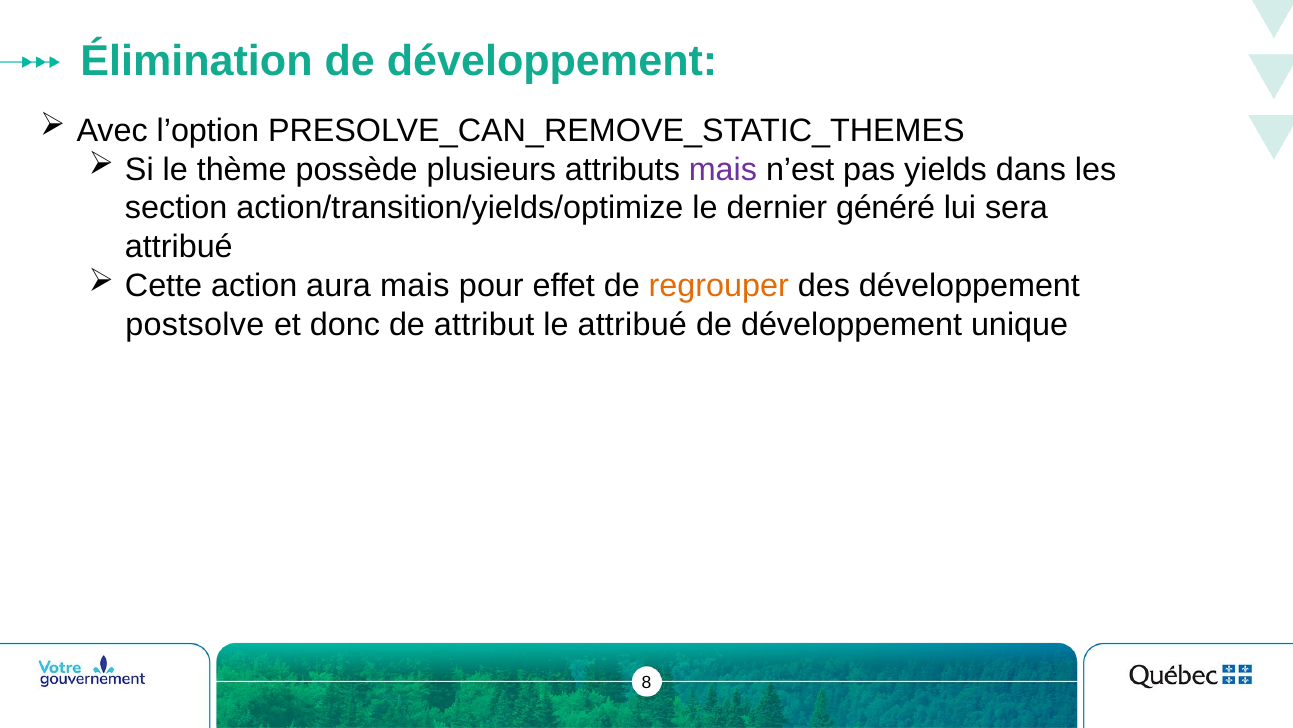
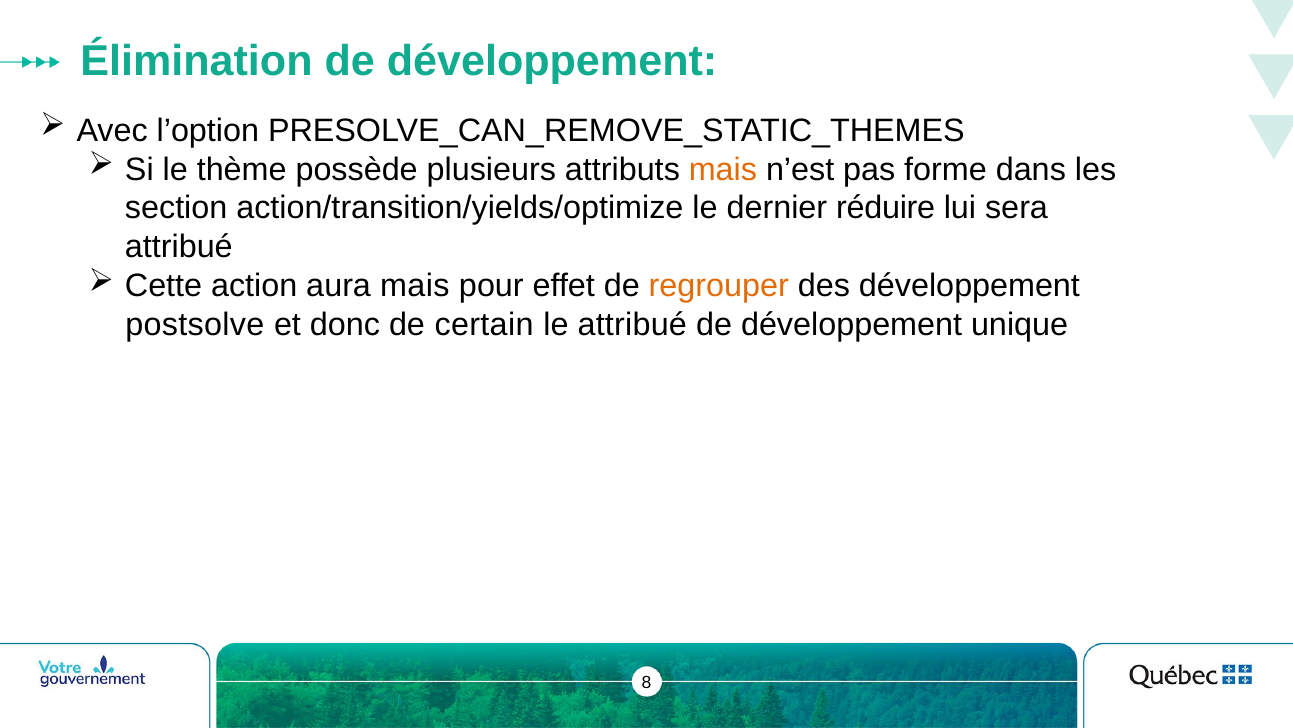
mais at (723, 169) colour: purple -> orange
yields: yields -> forme
généré: généré -> réduire
attribut: attribut -> certain
